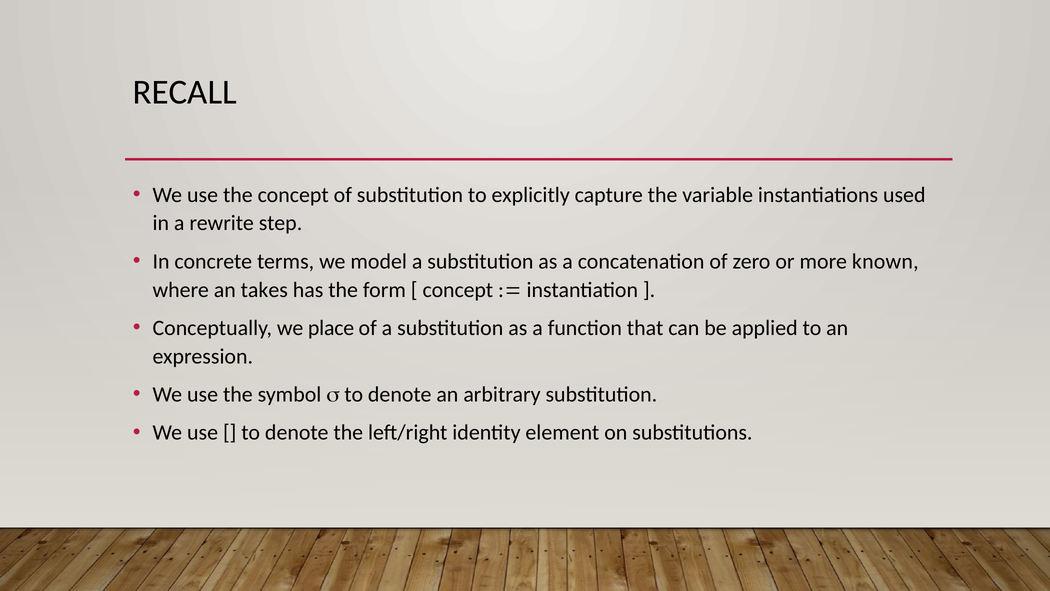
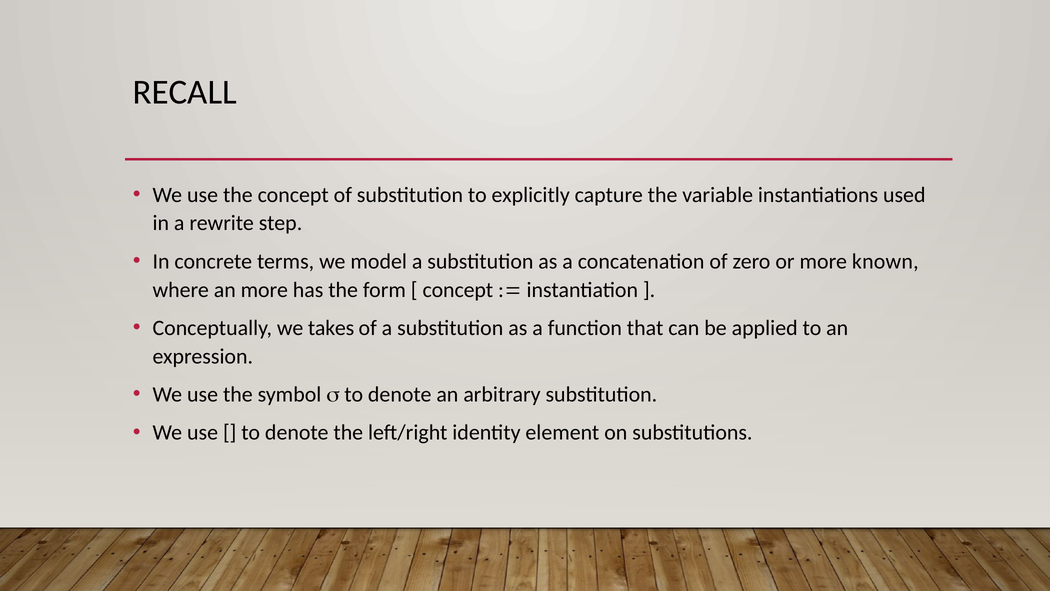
an takes: takes -> more
place: place -> takes
